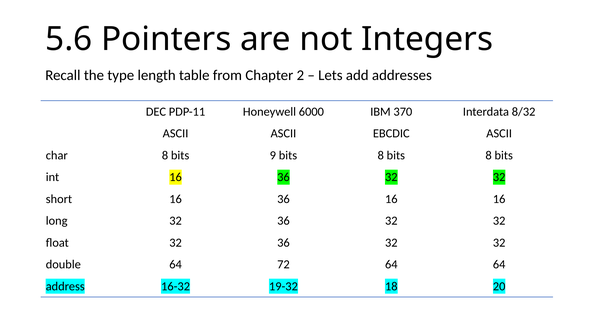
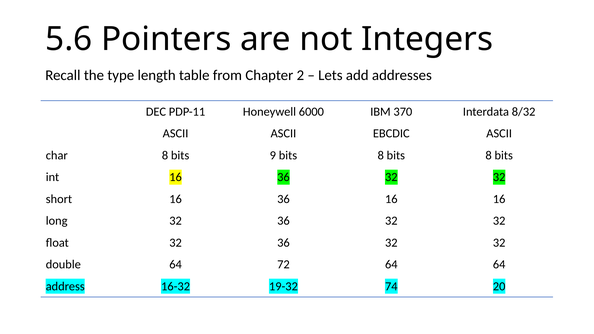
18: 18 -> 74
